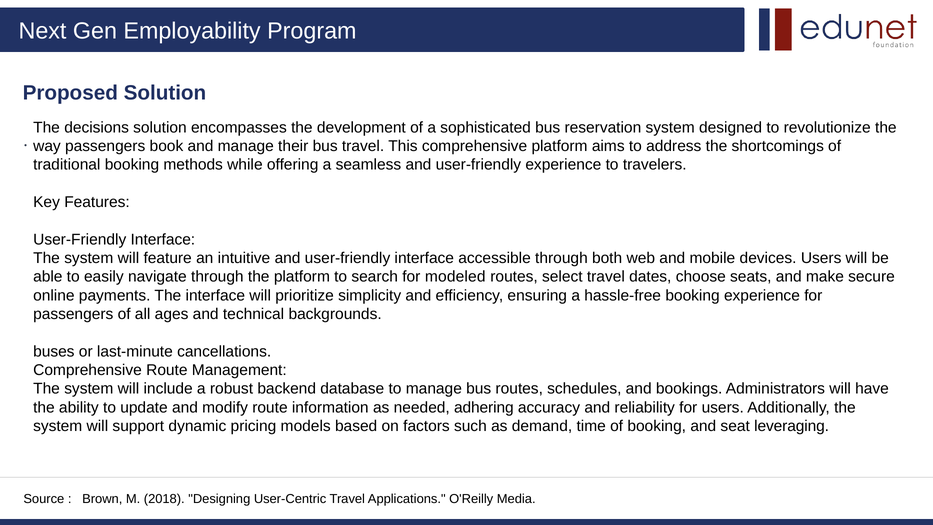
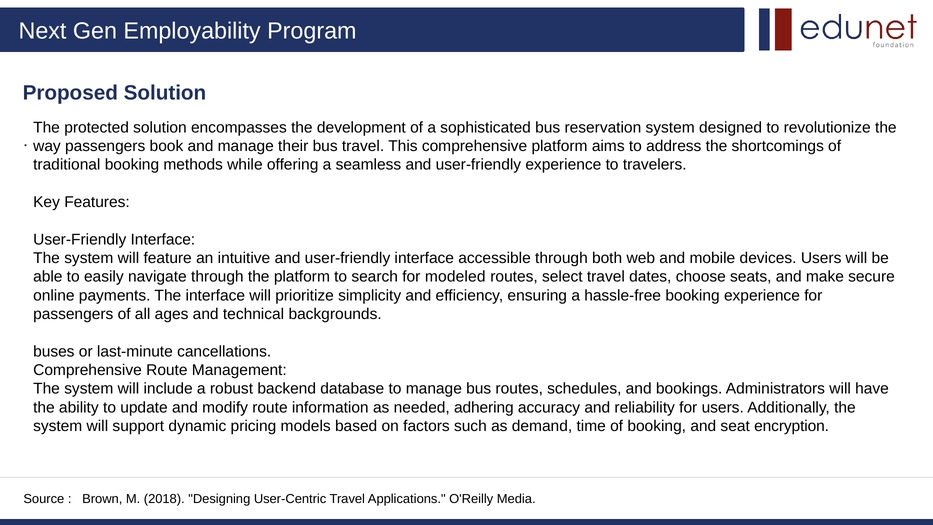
decisions: decisions -> protected
leveraging: leveraging -> encryption
